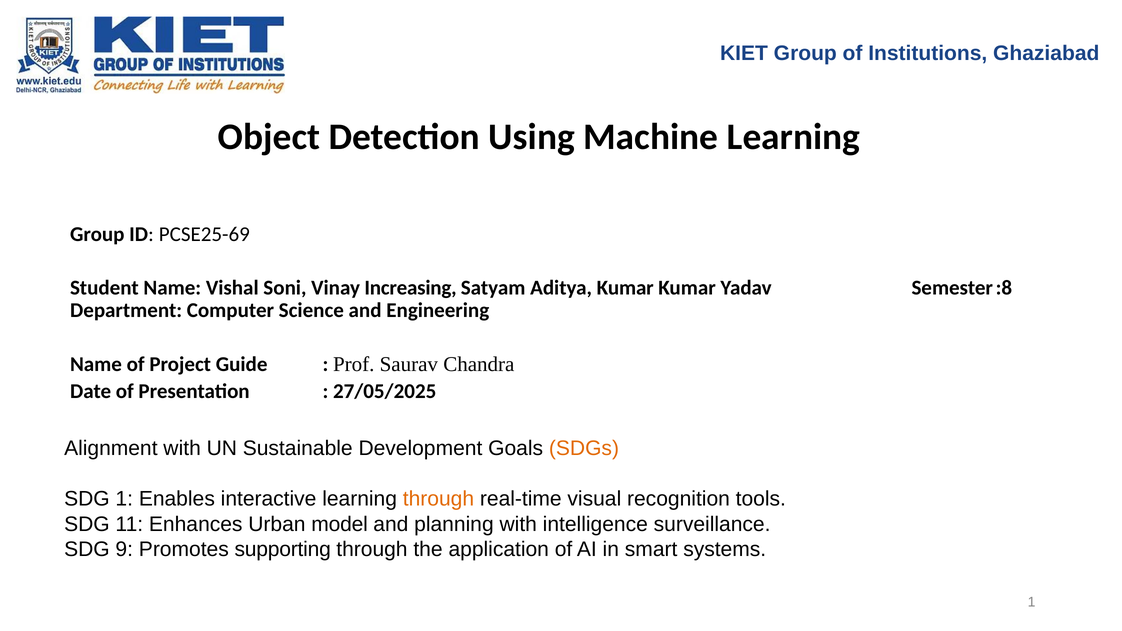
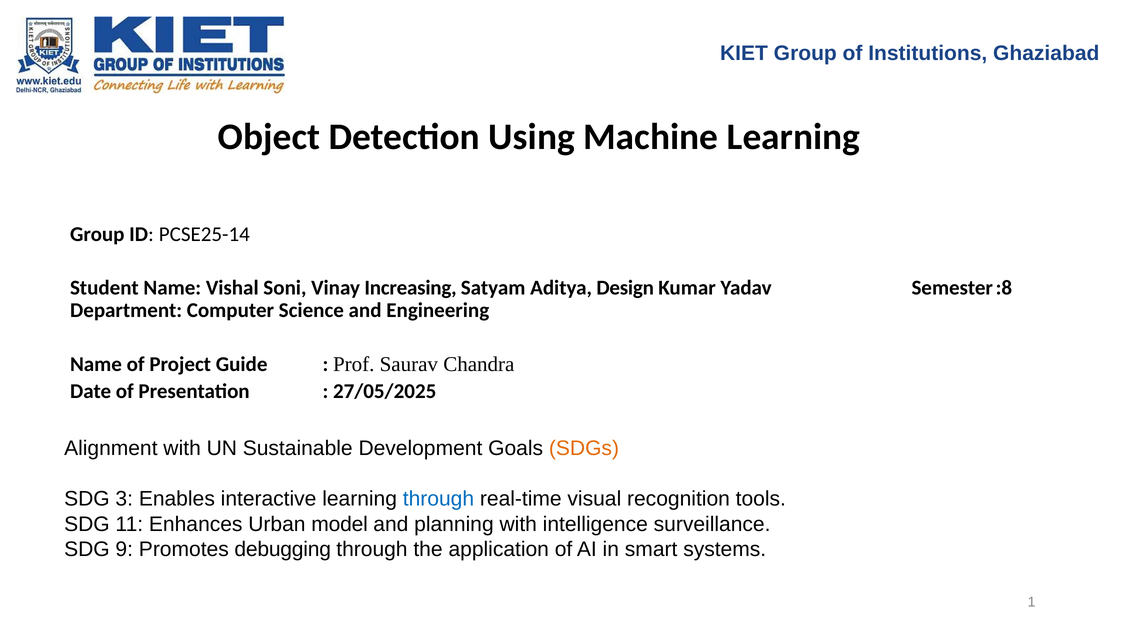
PCSE25-69: PCSE25-69 -> PCSE25-14
Aditya Kumar: Kumar -> Design
SDG 1: 1 -> 3
through at (438, 499) colour: orange -> blue
supporting: supporting -> debugging
